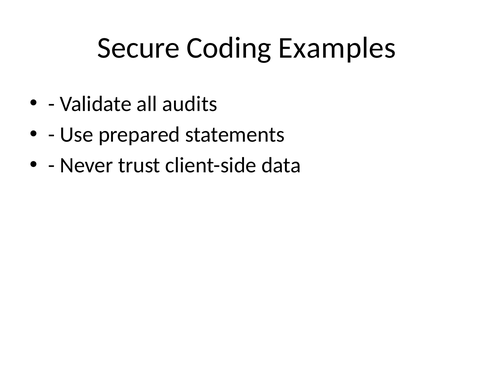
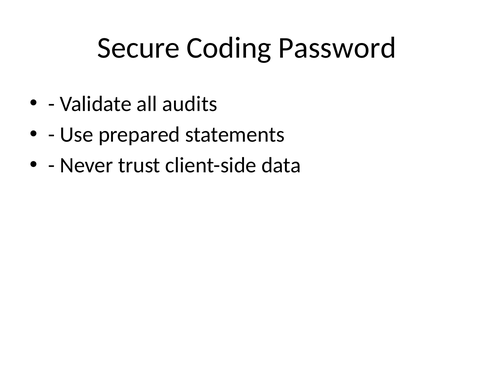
Examples: Examples -> Password
